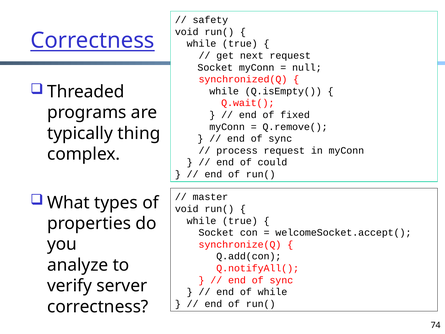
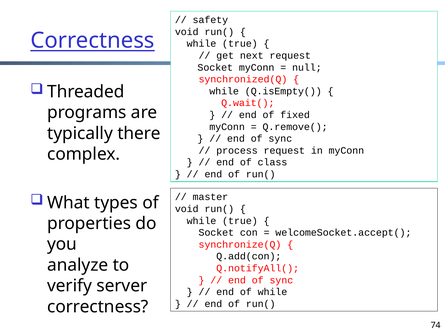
thing: thing -> there
could: could -> class
